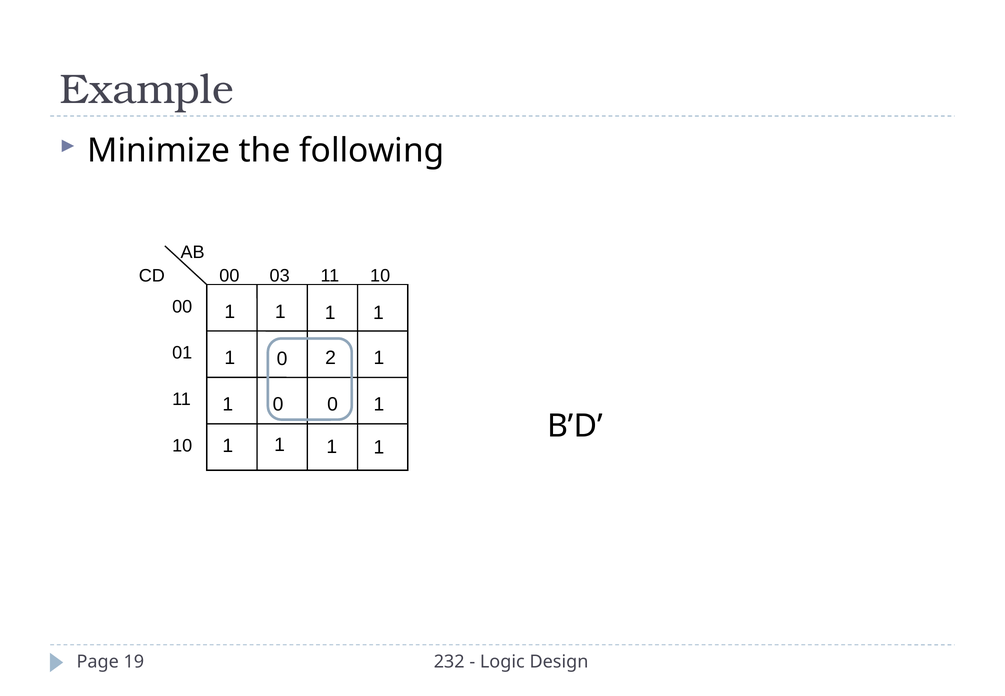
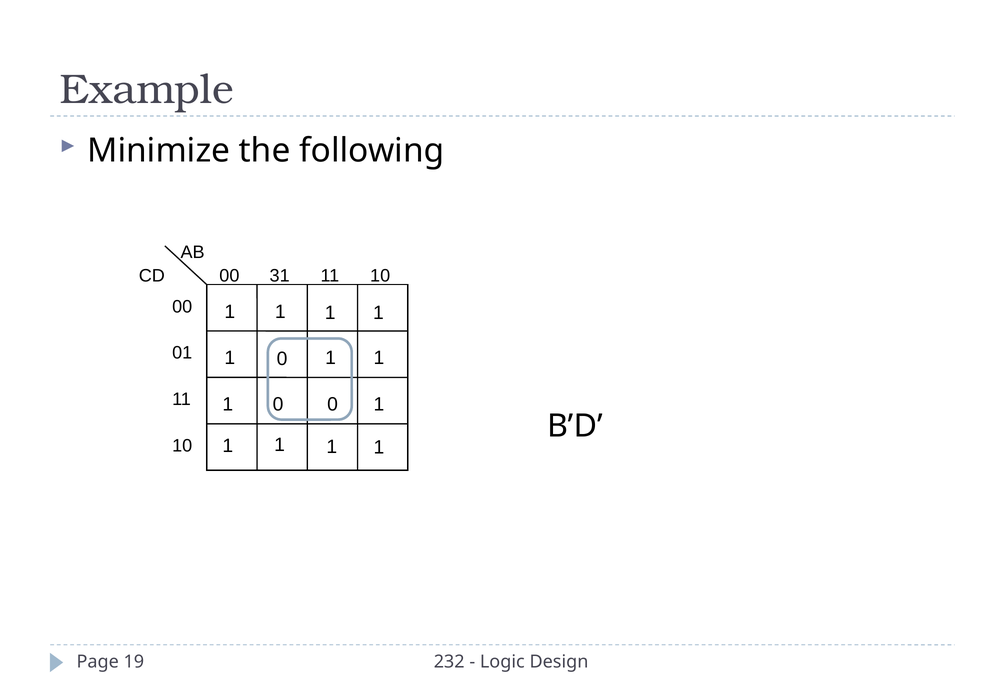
03: 03 -> 31
0 2: 2 -> 1
